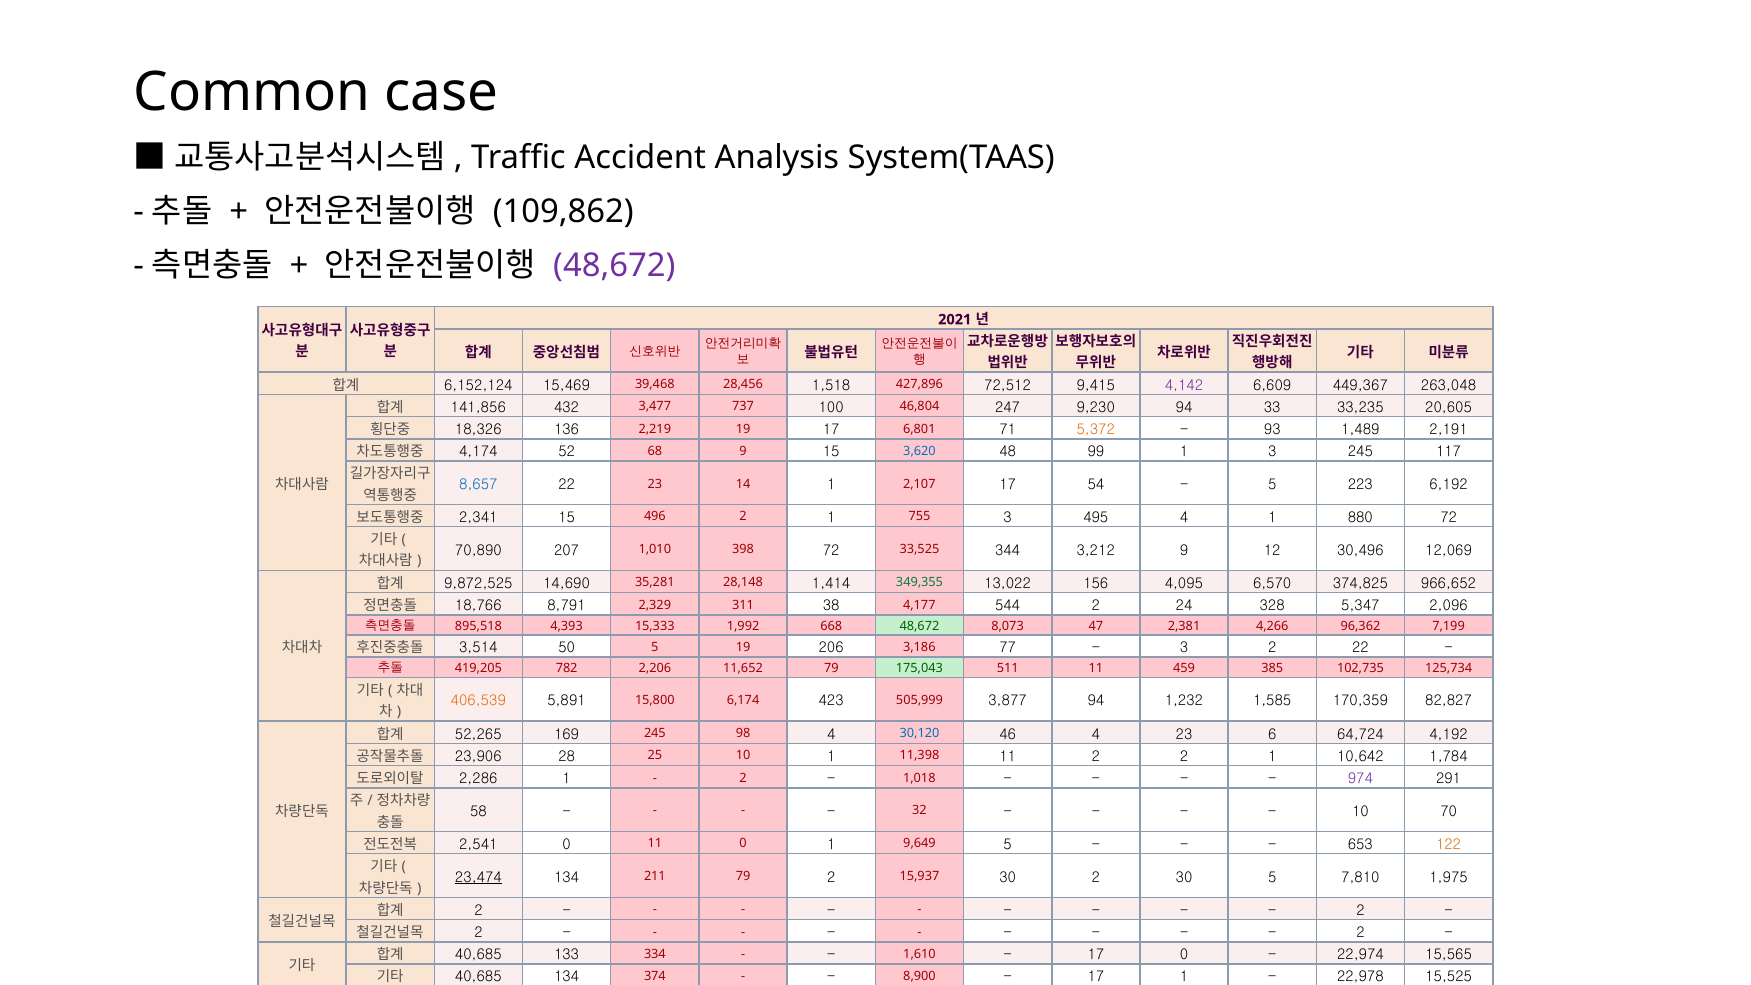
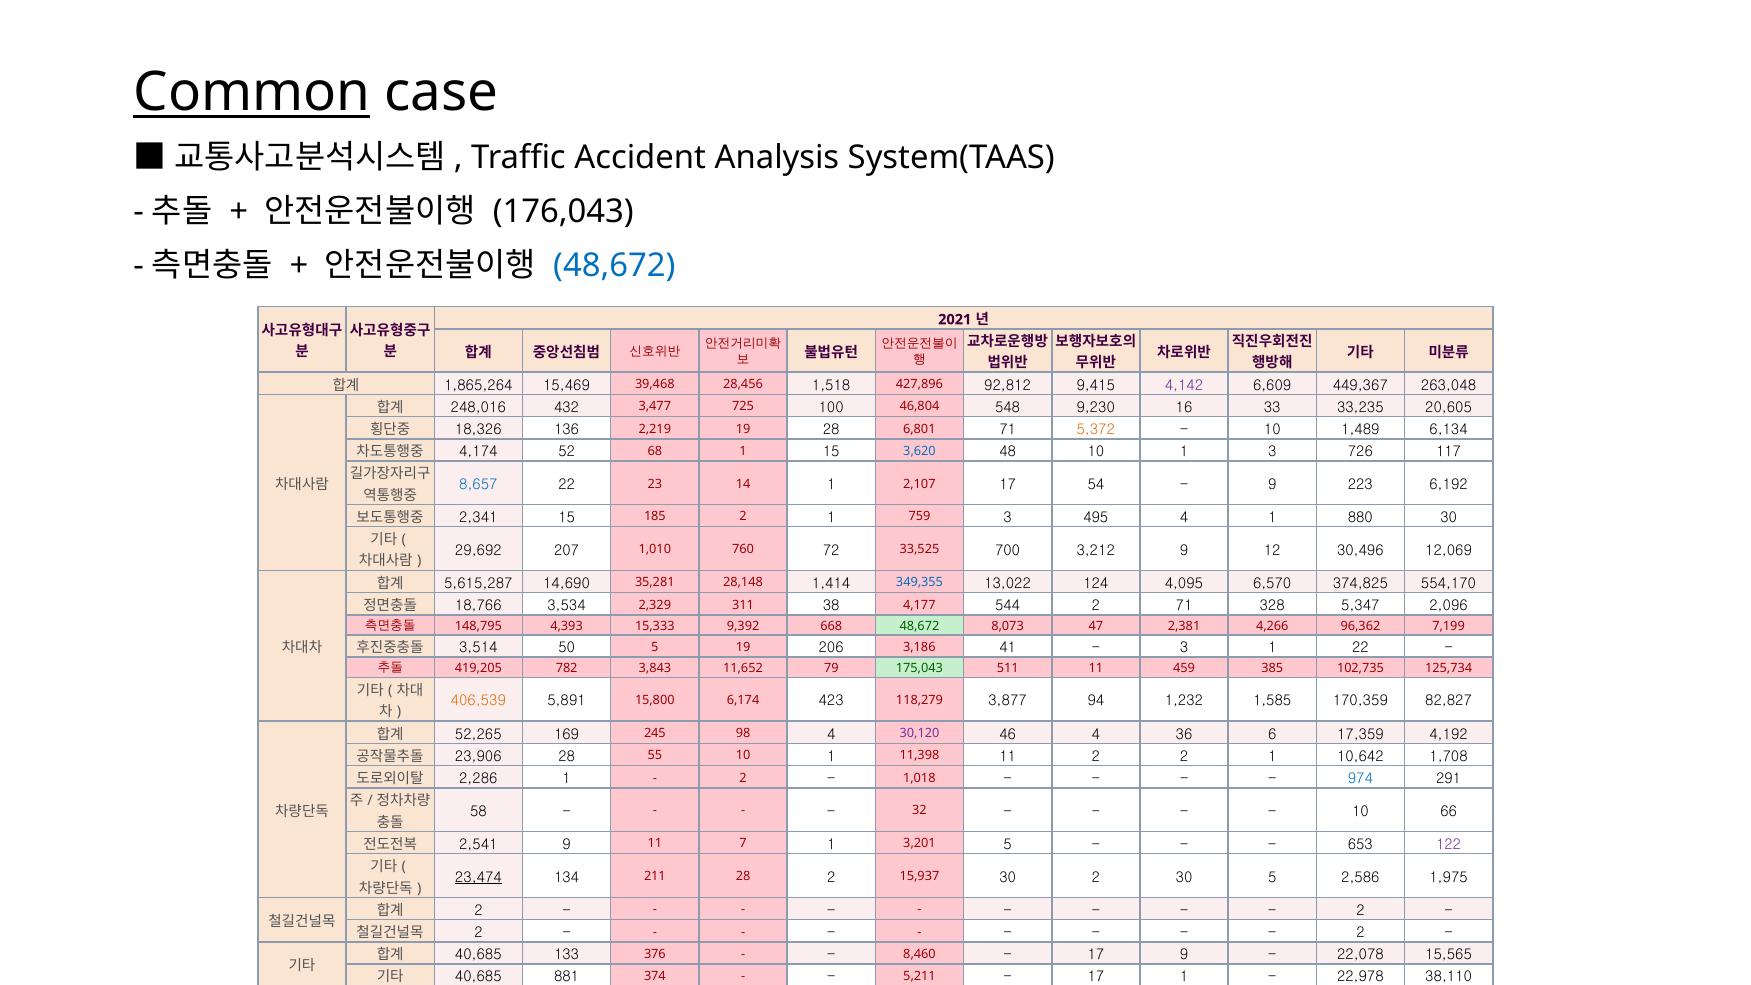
Common underline: none -> present
109,862: 109,862 -> 176,043
48,672 at (614, 265) colour: purple -> blue
6,152,124: 6,152,124 -> 1,865,264
72,512: 72,512 -> 92,812
141,856: 141,856 -> 248,016
737: 737 -> 725
247: 247 -> 548
9,230 94: 94 -> 16
19 17: 17 -> 28
93 at (1272, 430): 93 -> 10
2,191: 2,191 -> 6,134
68 9: 9 -> 1
48 99: 99 -> 10
3 245: 245 -> 726
5 at (1272, 484): 5 -> 9
496: 496 -> 185
755: 755 -> 759
880 72: 72 -> 30
70,890: 70,890 -> 29,692
398: 398 -> 760
344: 344 -> 700
9,872,525: 9,872,525 -> 5,615,287
349,355 colour: green -> blue
156: 156 -> 124
966,652: 966,652 -> 554,170
8,791: 8,791 -> 3,534
2 24: 24 -> 71
895,518: 895,518 -> 148,795
1,992: 1,992 -> 9,392
77: 77 -> 41
3 2: 2 -> 1
2,206: 2,206 -> 3,843
505,999: 505,999 -> 118,279
30,120 colour: blue -> purple
4 23: 23 -> 36
64,724: 64,724 -> 17,359
25: 25 -> 55
1,784: 1,784 -> 1,708
974 colour: purple -> blue
70: 70 -> 66
2,541 0: 0 -> 9
11 0: 0 -> 7
9,649: 9,649 -> 3,201
122 colour: orange -> purple
211 79: 79 -> 28
7,810: 7,810 -> 2,586
334: 334 -> 376
1,610: 1,610 -> 8,460
17 0: 0 -> 9
22,974: 22,974 -> 22,078
40,685 134: 134 -> 881
8,900: 8,900 -> 5,211
15,525: 15,525 -> 38,110
